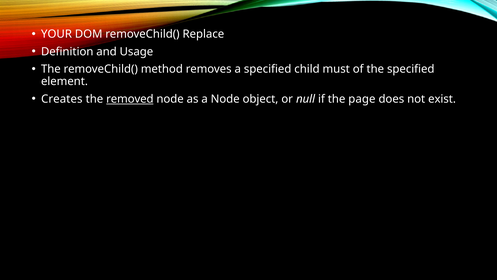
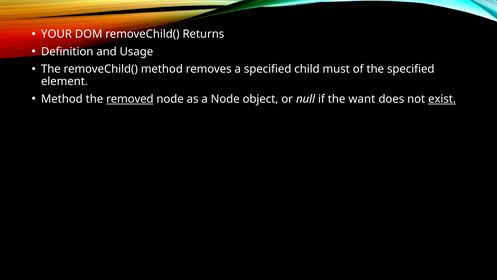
Replace: Replace -> Returns
Creates at (62, 99): Creates -> Method
page: page -> want
exist underline: none -> present
